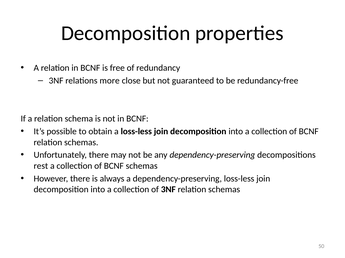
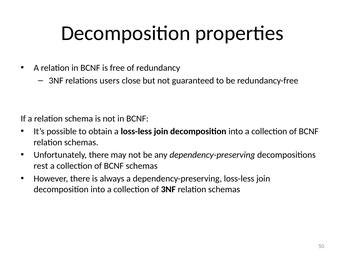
more: more -> users
